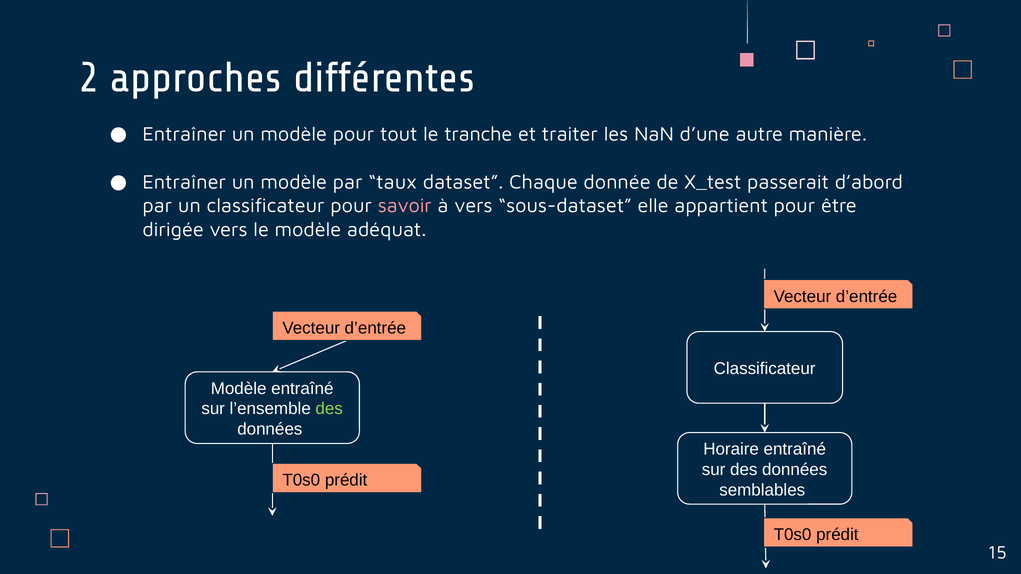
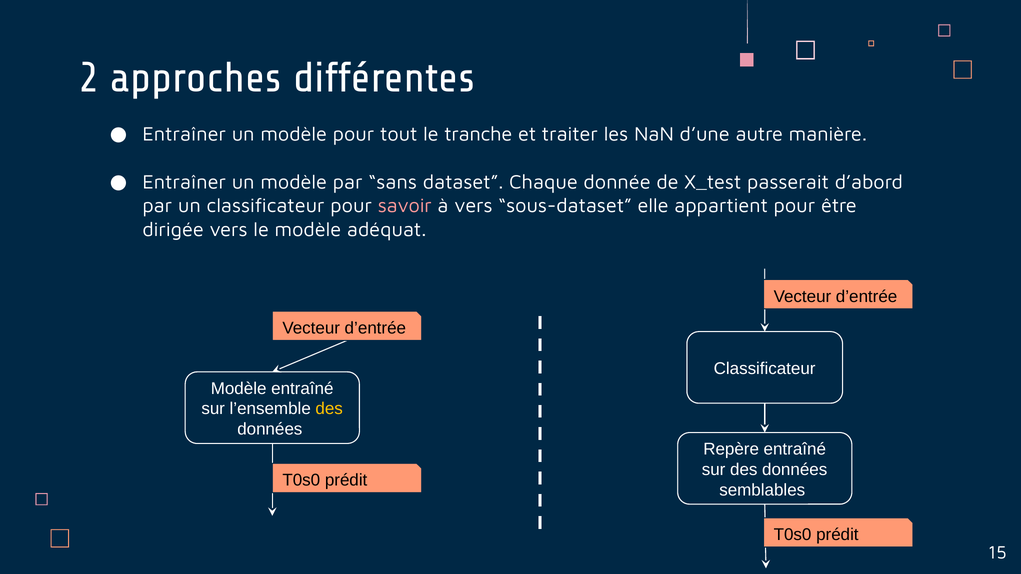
taux: taux -> sans
des at (329, 409) colour: light green -> yellow
Horaire: Horaire -> Repère
